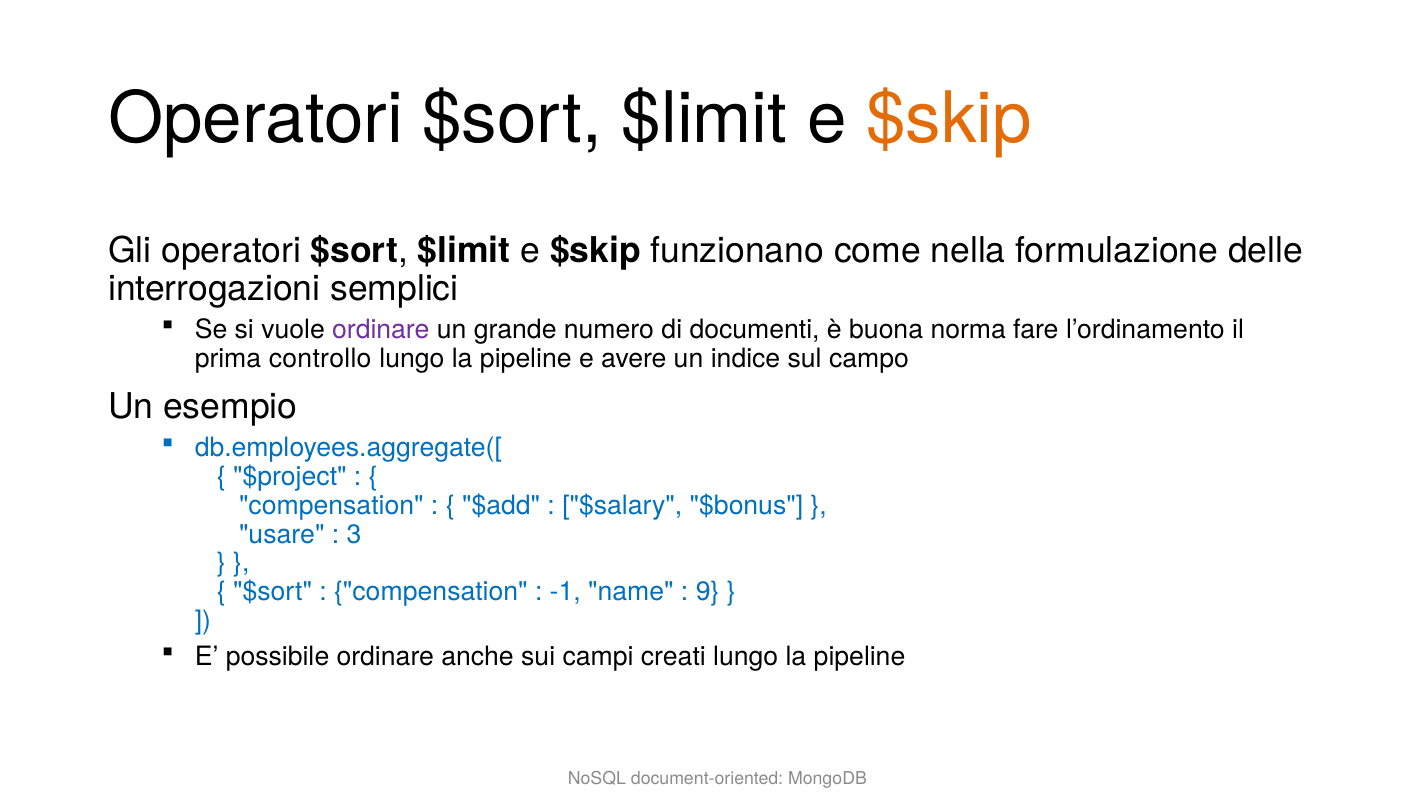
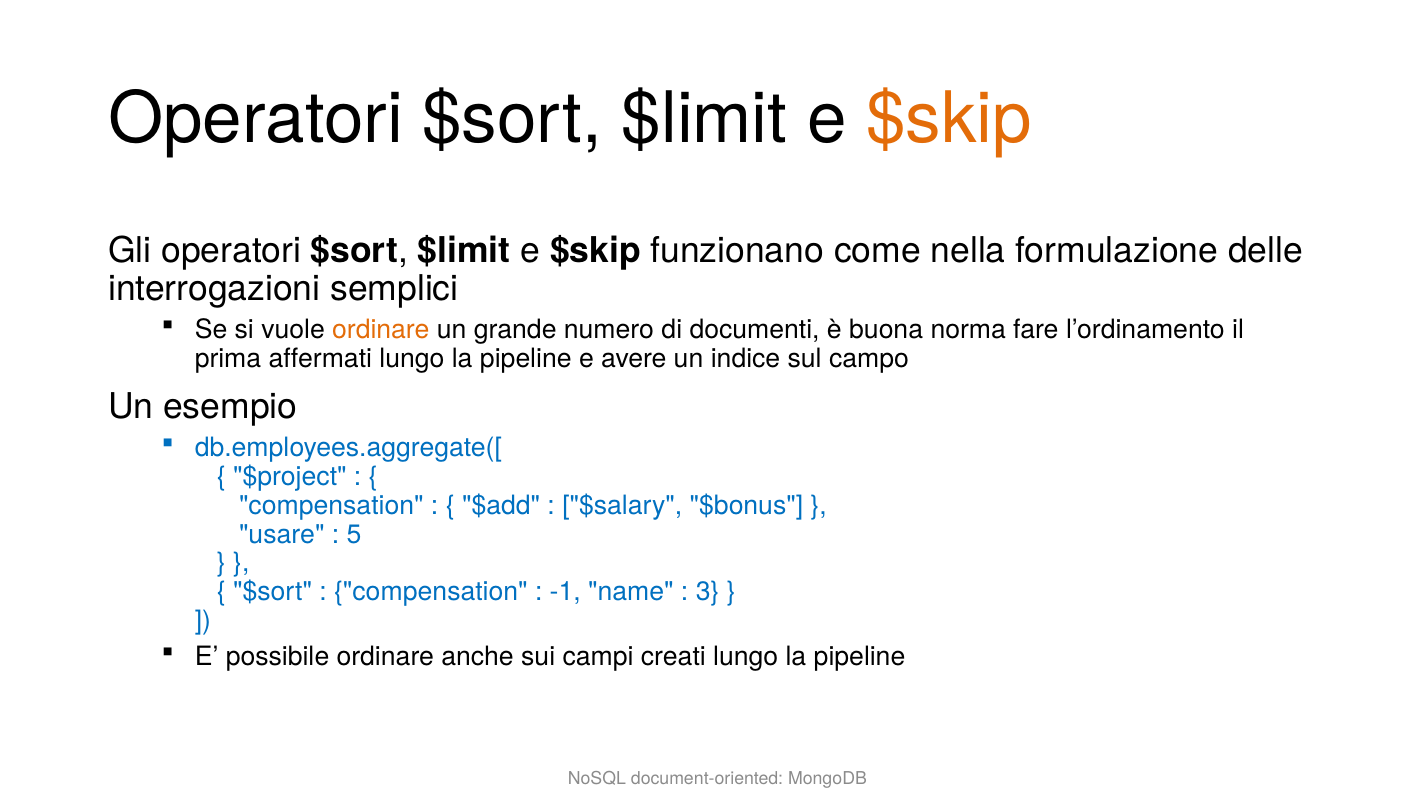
ordinare at (381, 330) colour: purple -> orange
controllo: controllo -> affermati
3: 3 -> 5
9: 9 -> 3
